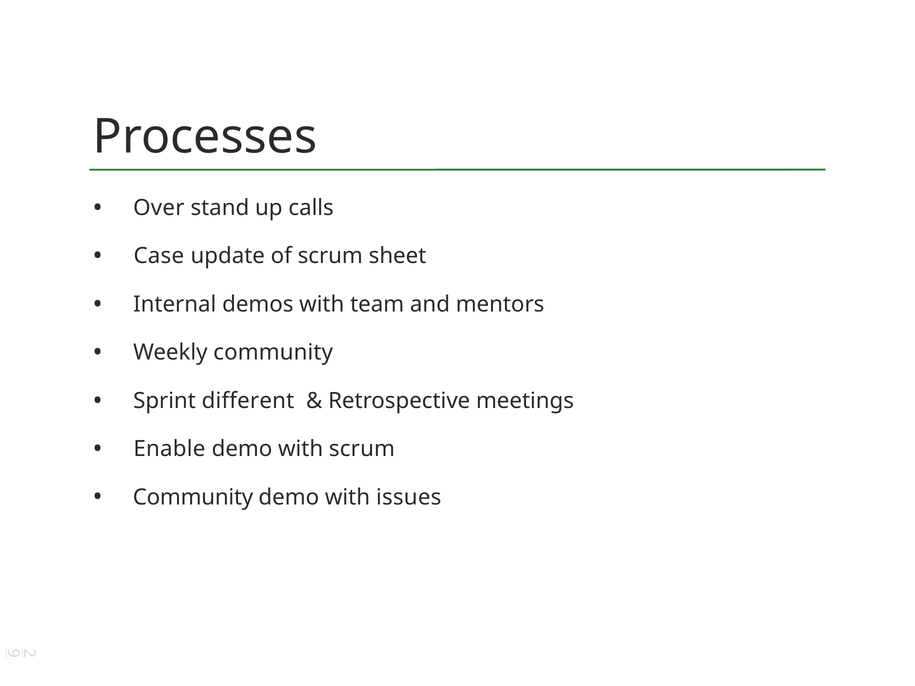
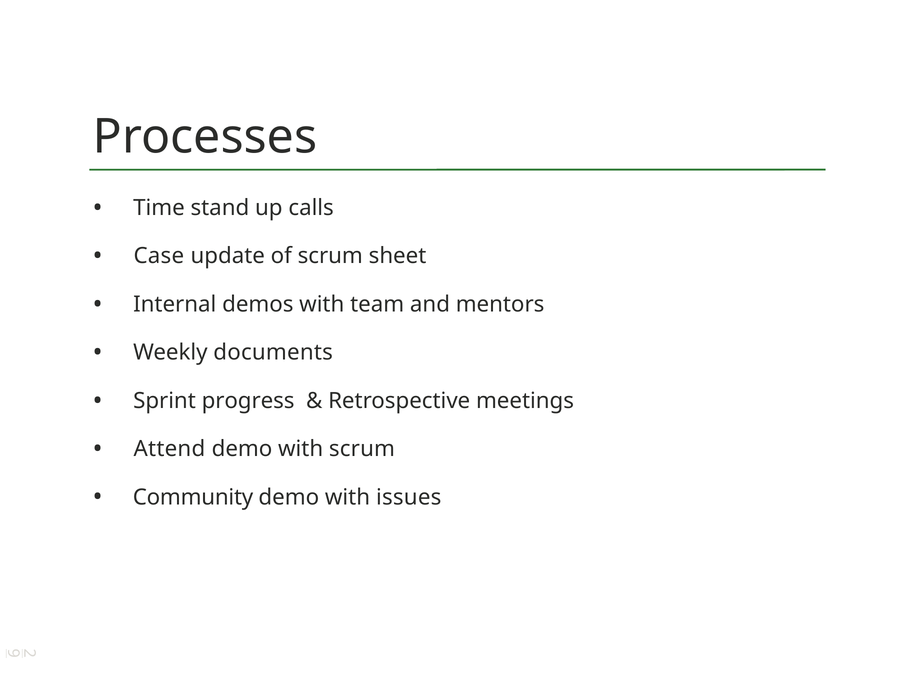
Over: Over -> Time
Weekly community: community -> documents
different: different -> progress
Enable: Enable -> Attend
